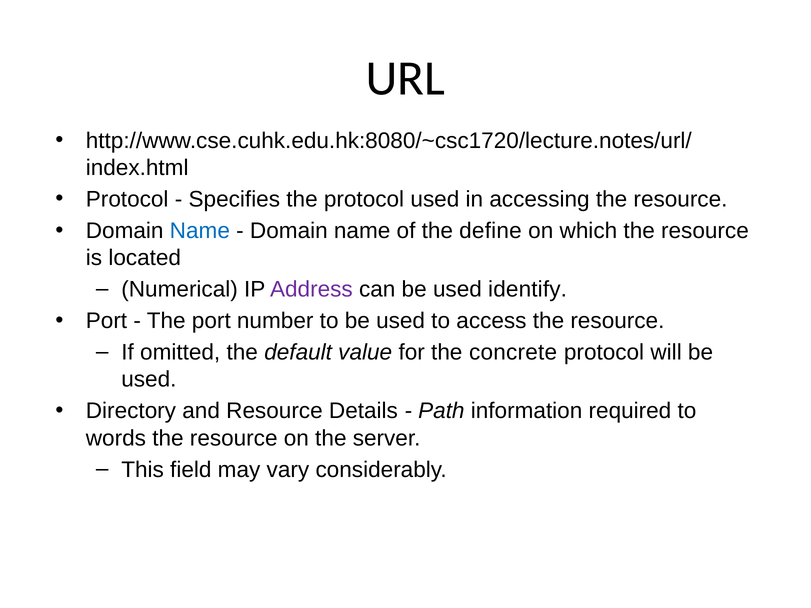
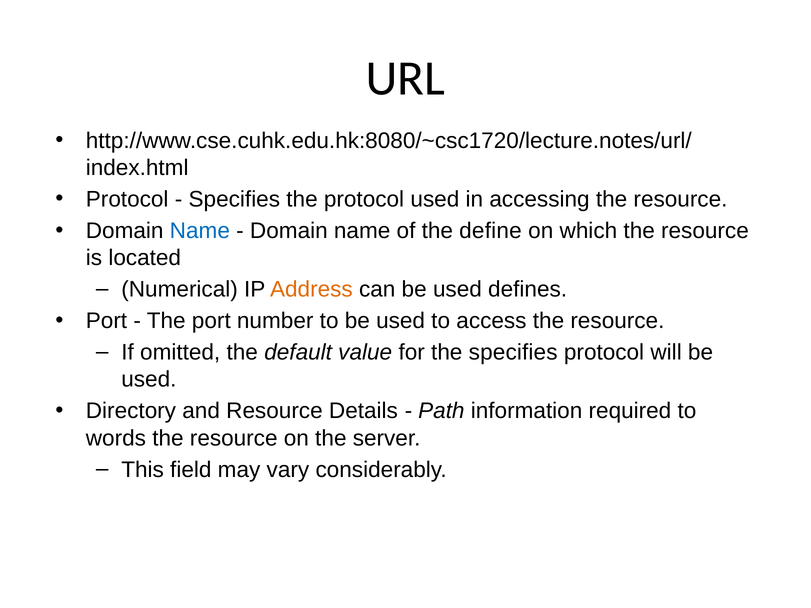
Address colour: purple -> orange
identify: identify -> defines
the concrete: concrete -> specifies
